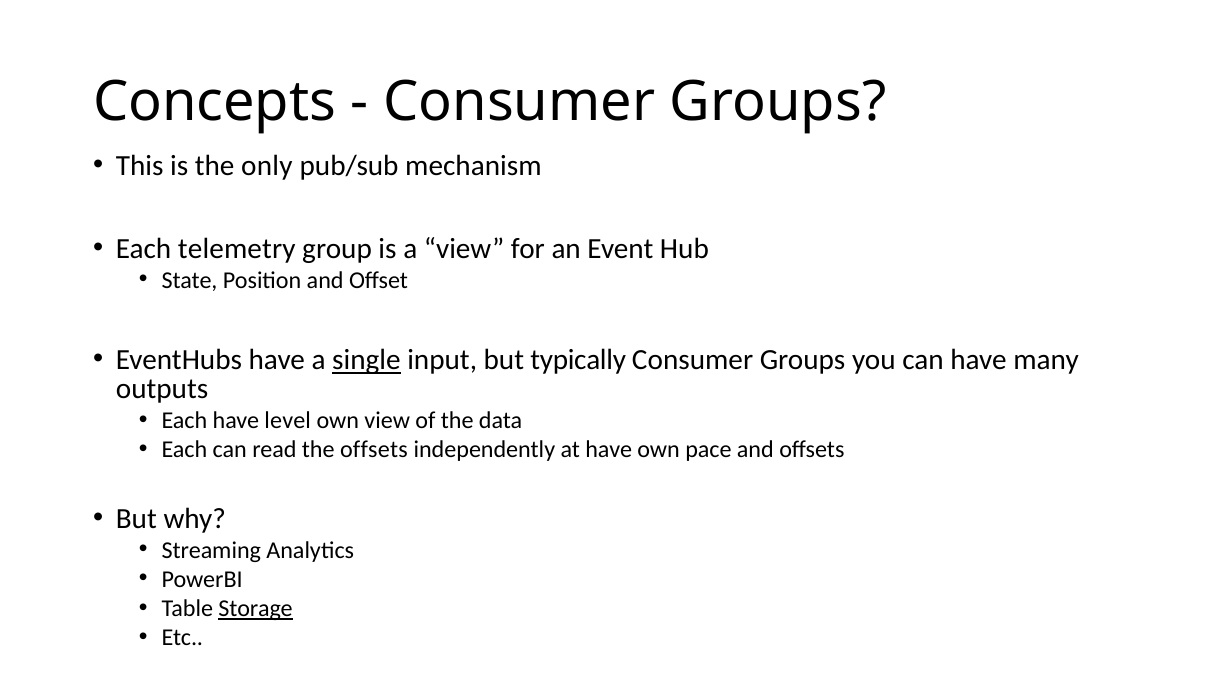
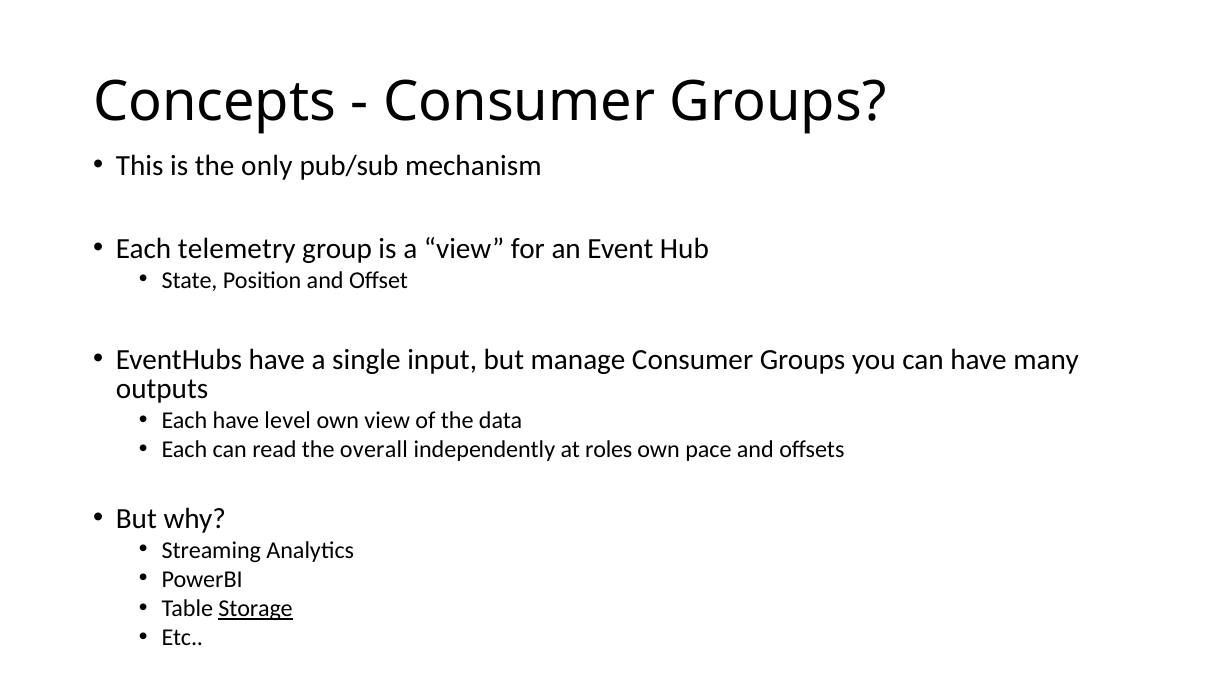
single underline: present -> none
typically: typically -> manage
the offsets: offsets -> overall
at have: have -> roles
